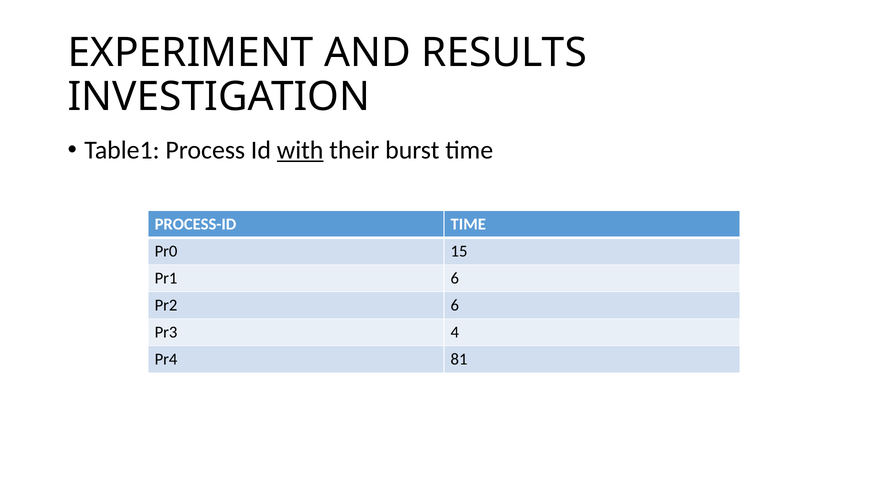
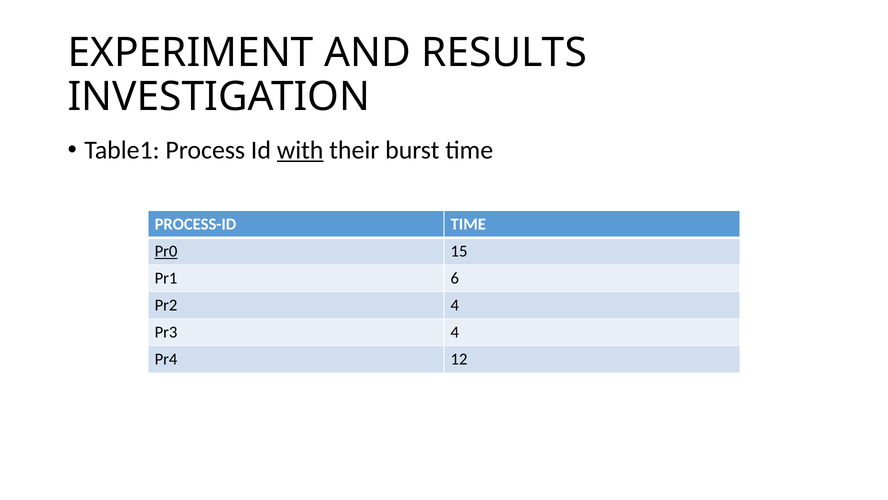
Pr0 underline: none -> present
Pr2 6: 6 -> 4
81: 81 -> 12
